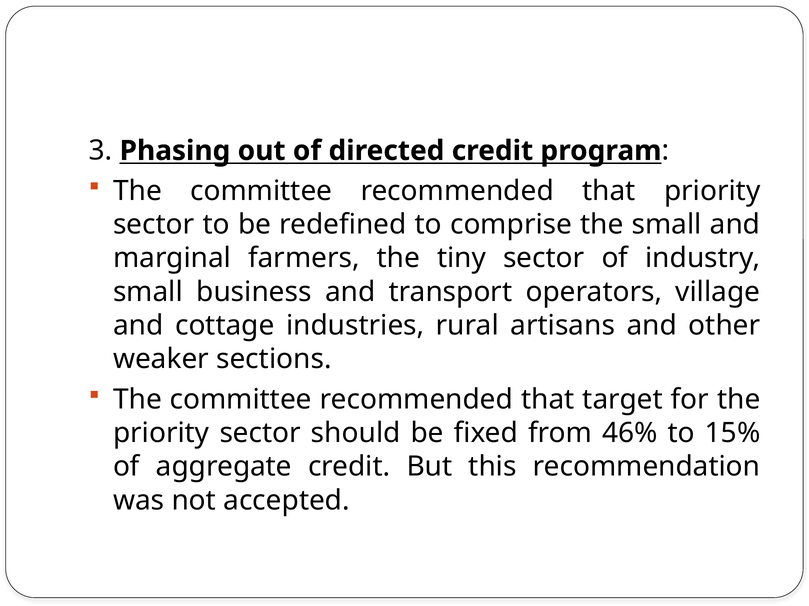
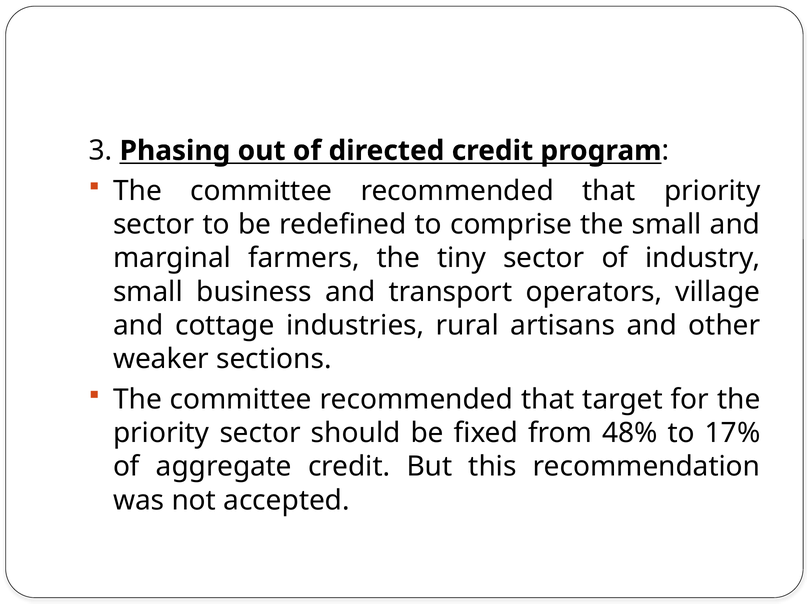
46%: 46% -> 48%
15%: 15% -> 17%
